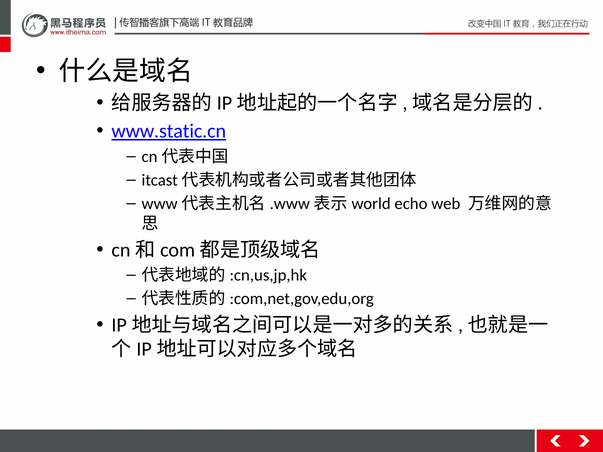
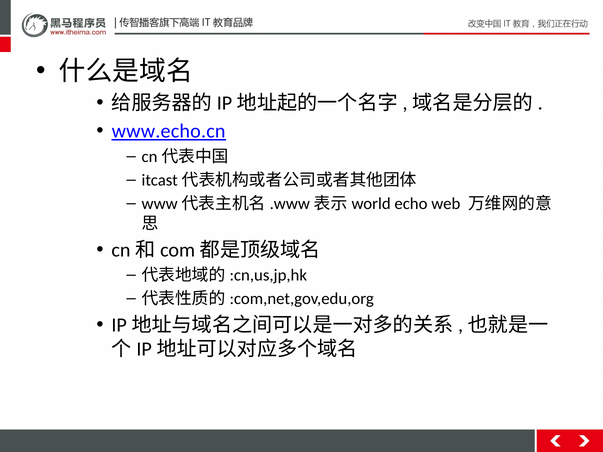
www.static.cn: www.static.cn -> www.echo.cn
